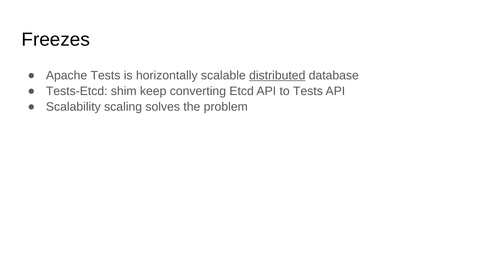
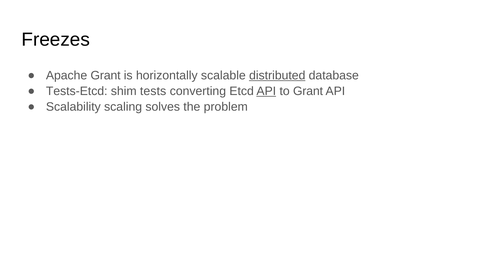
Apache Tests: Tests -> Grant
keep: keep -> tests
API at (266, 91) underline: none -> present
to Tests: Tests -> Grant
